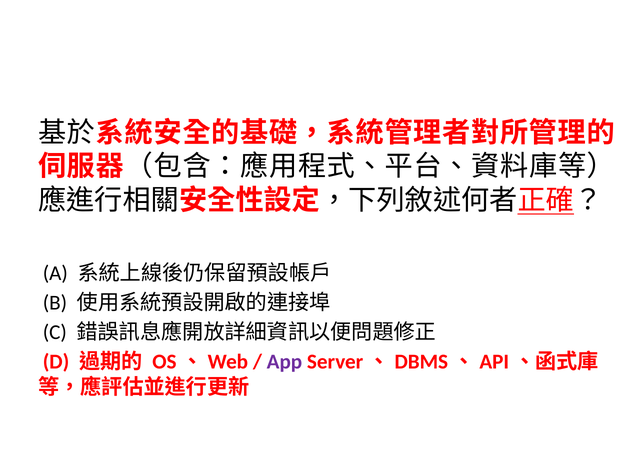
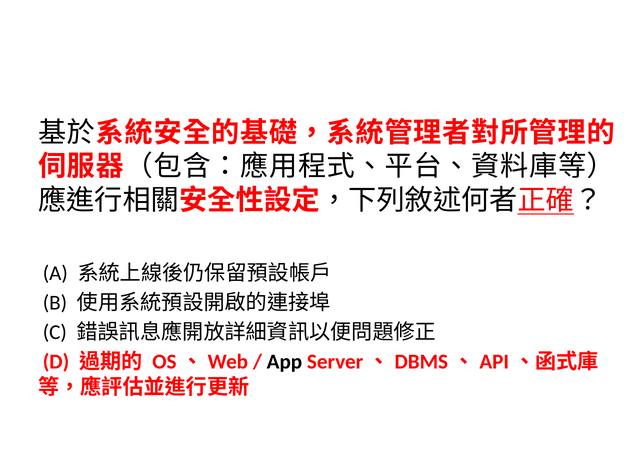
App colour: purple -> black
